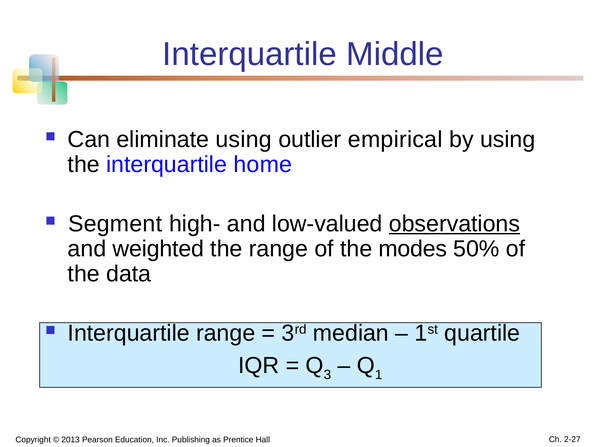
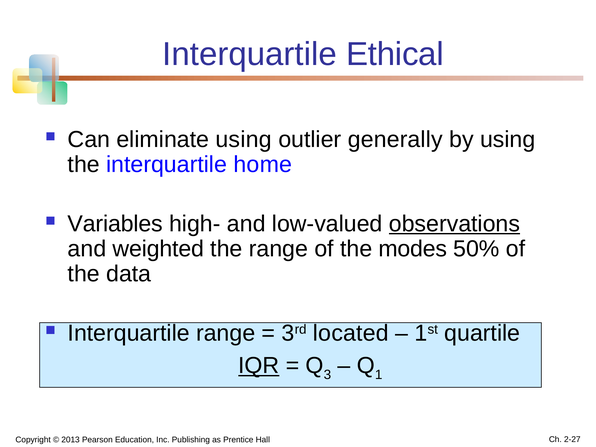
Middle: Middle -> Ethical
empirical: empirical -> generally
Segment: Segment -> Variables
median: median -> located
IQR underline: none -> present
